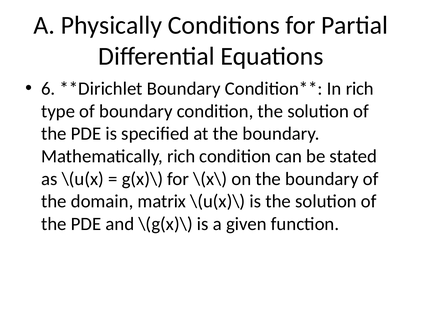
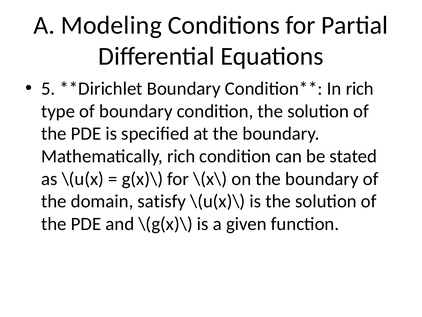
Physically: Physically -> Modeling
6: 6 -> 5
matrix: matrix -> satisfy
